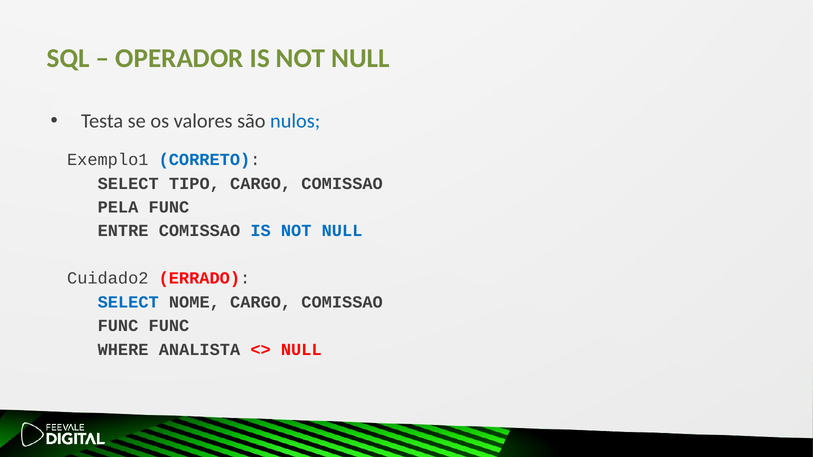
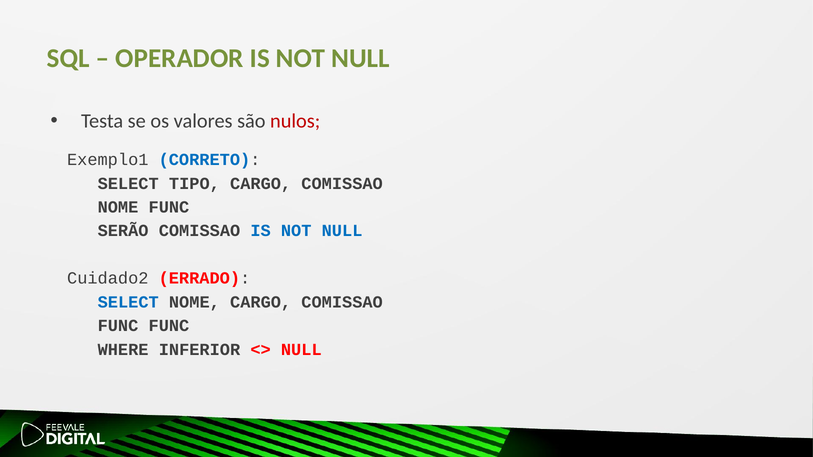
nulos colour: blue -> red
PELA at (118, 207): PELA -> NOME
ENTRE: ENTRE -> SERÃO
ANALISTA: ANALISTA -> INFERIOR
